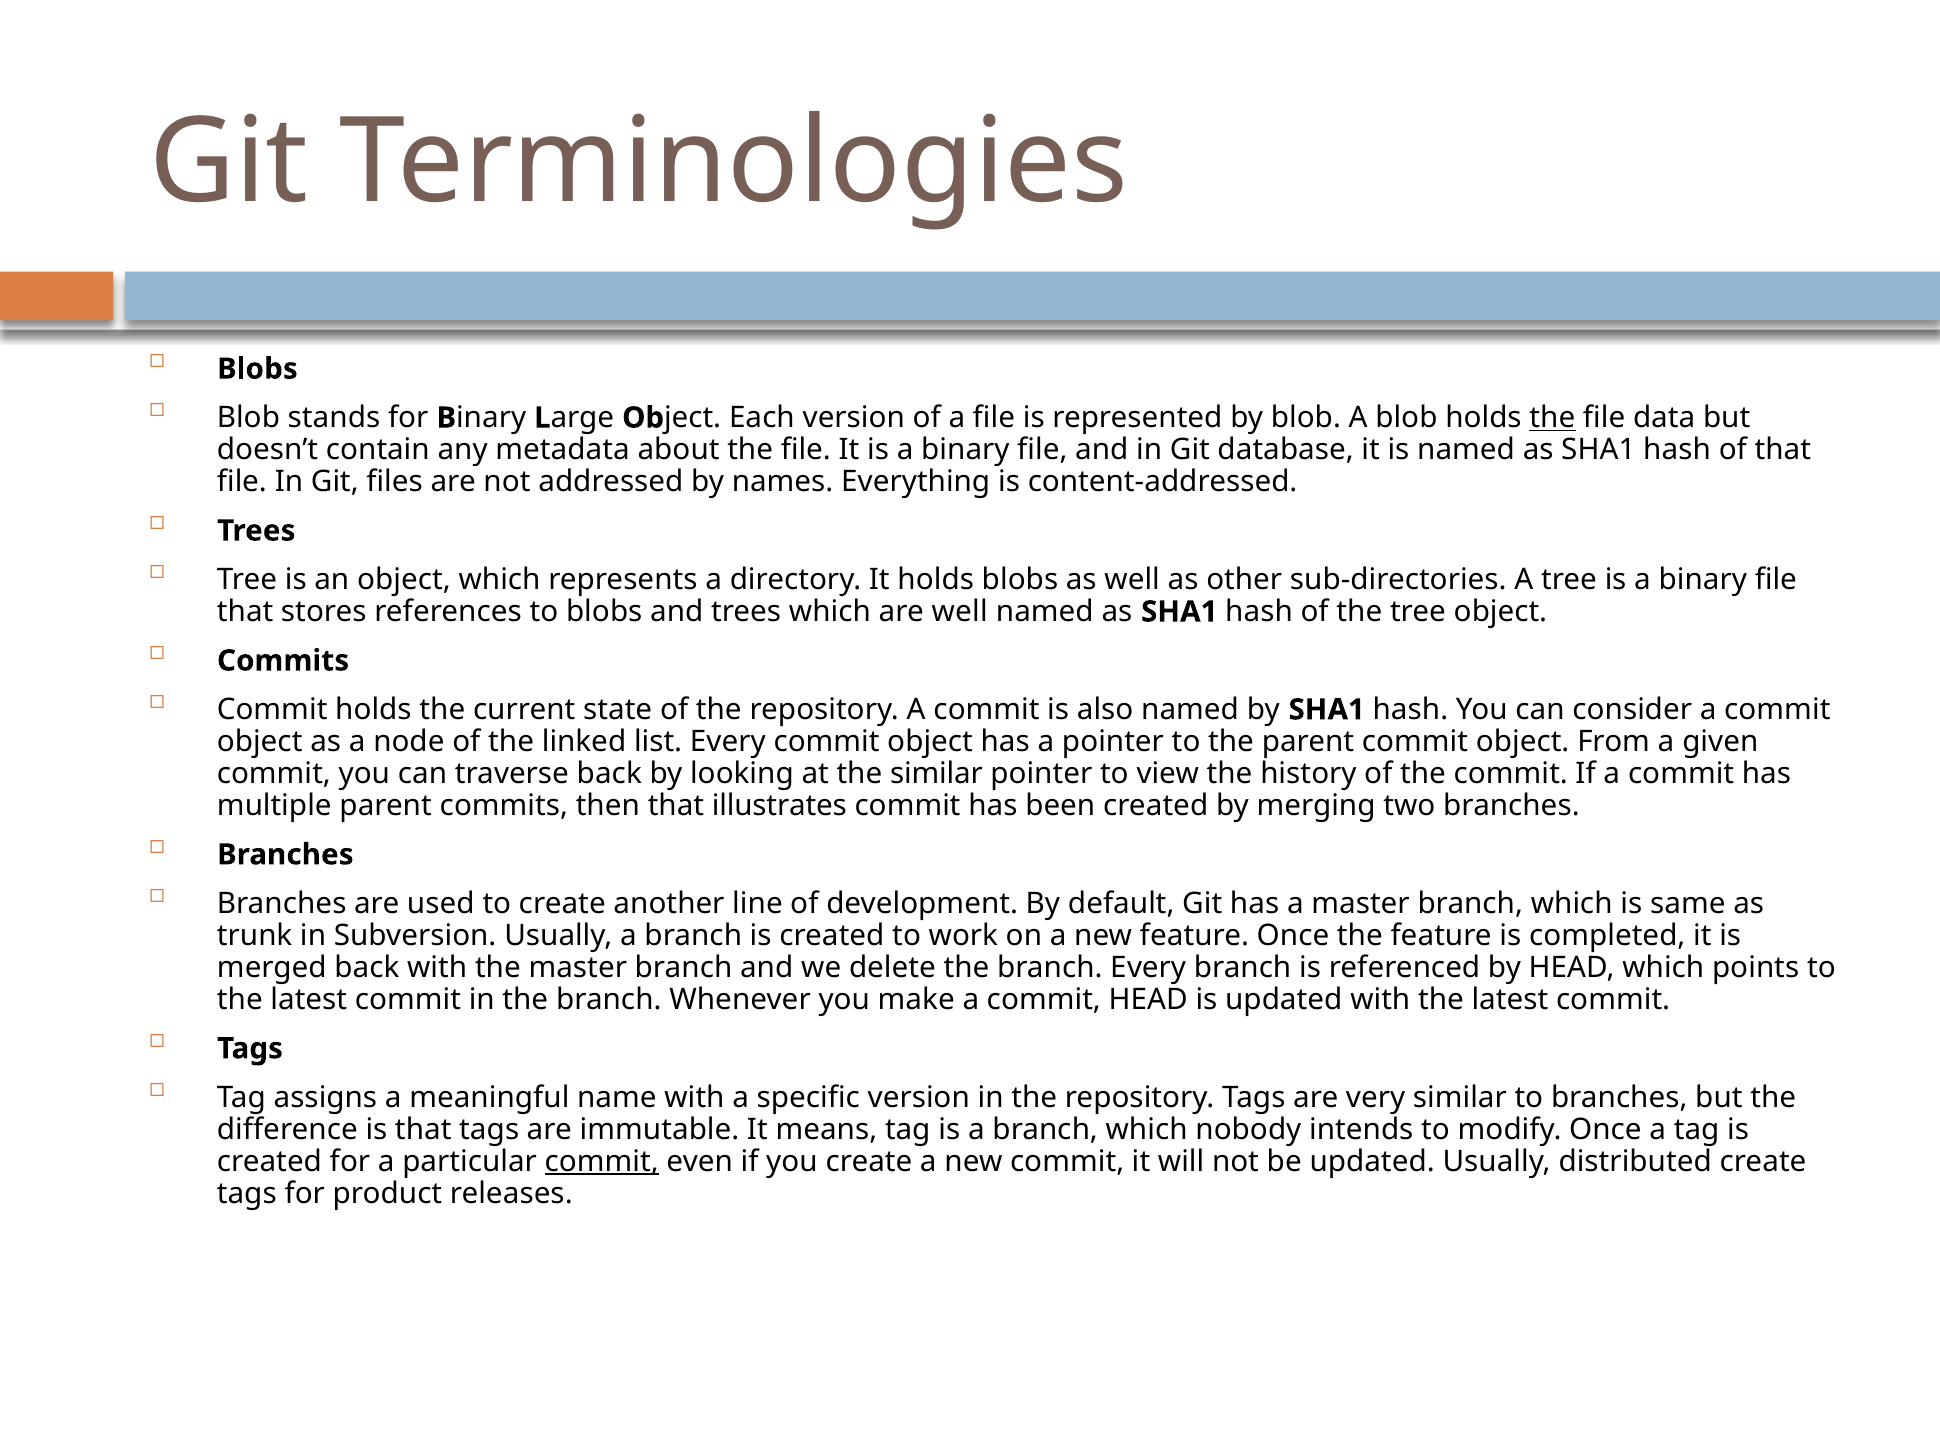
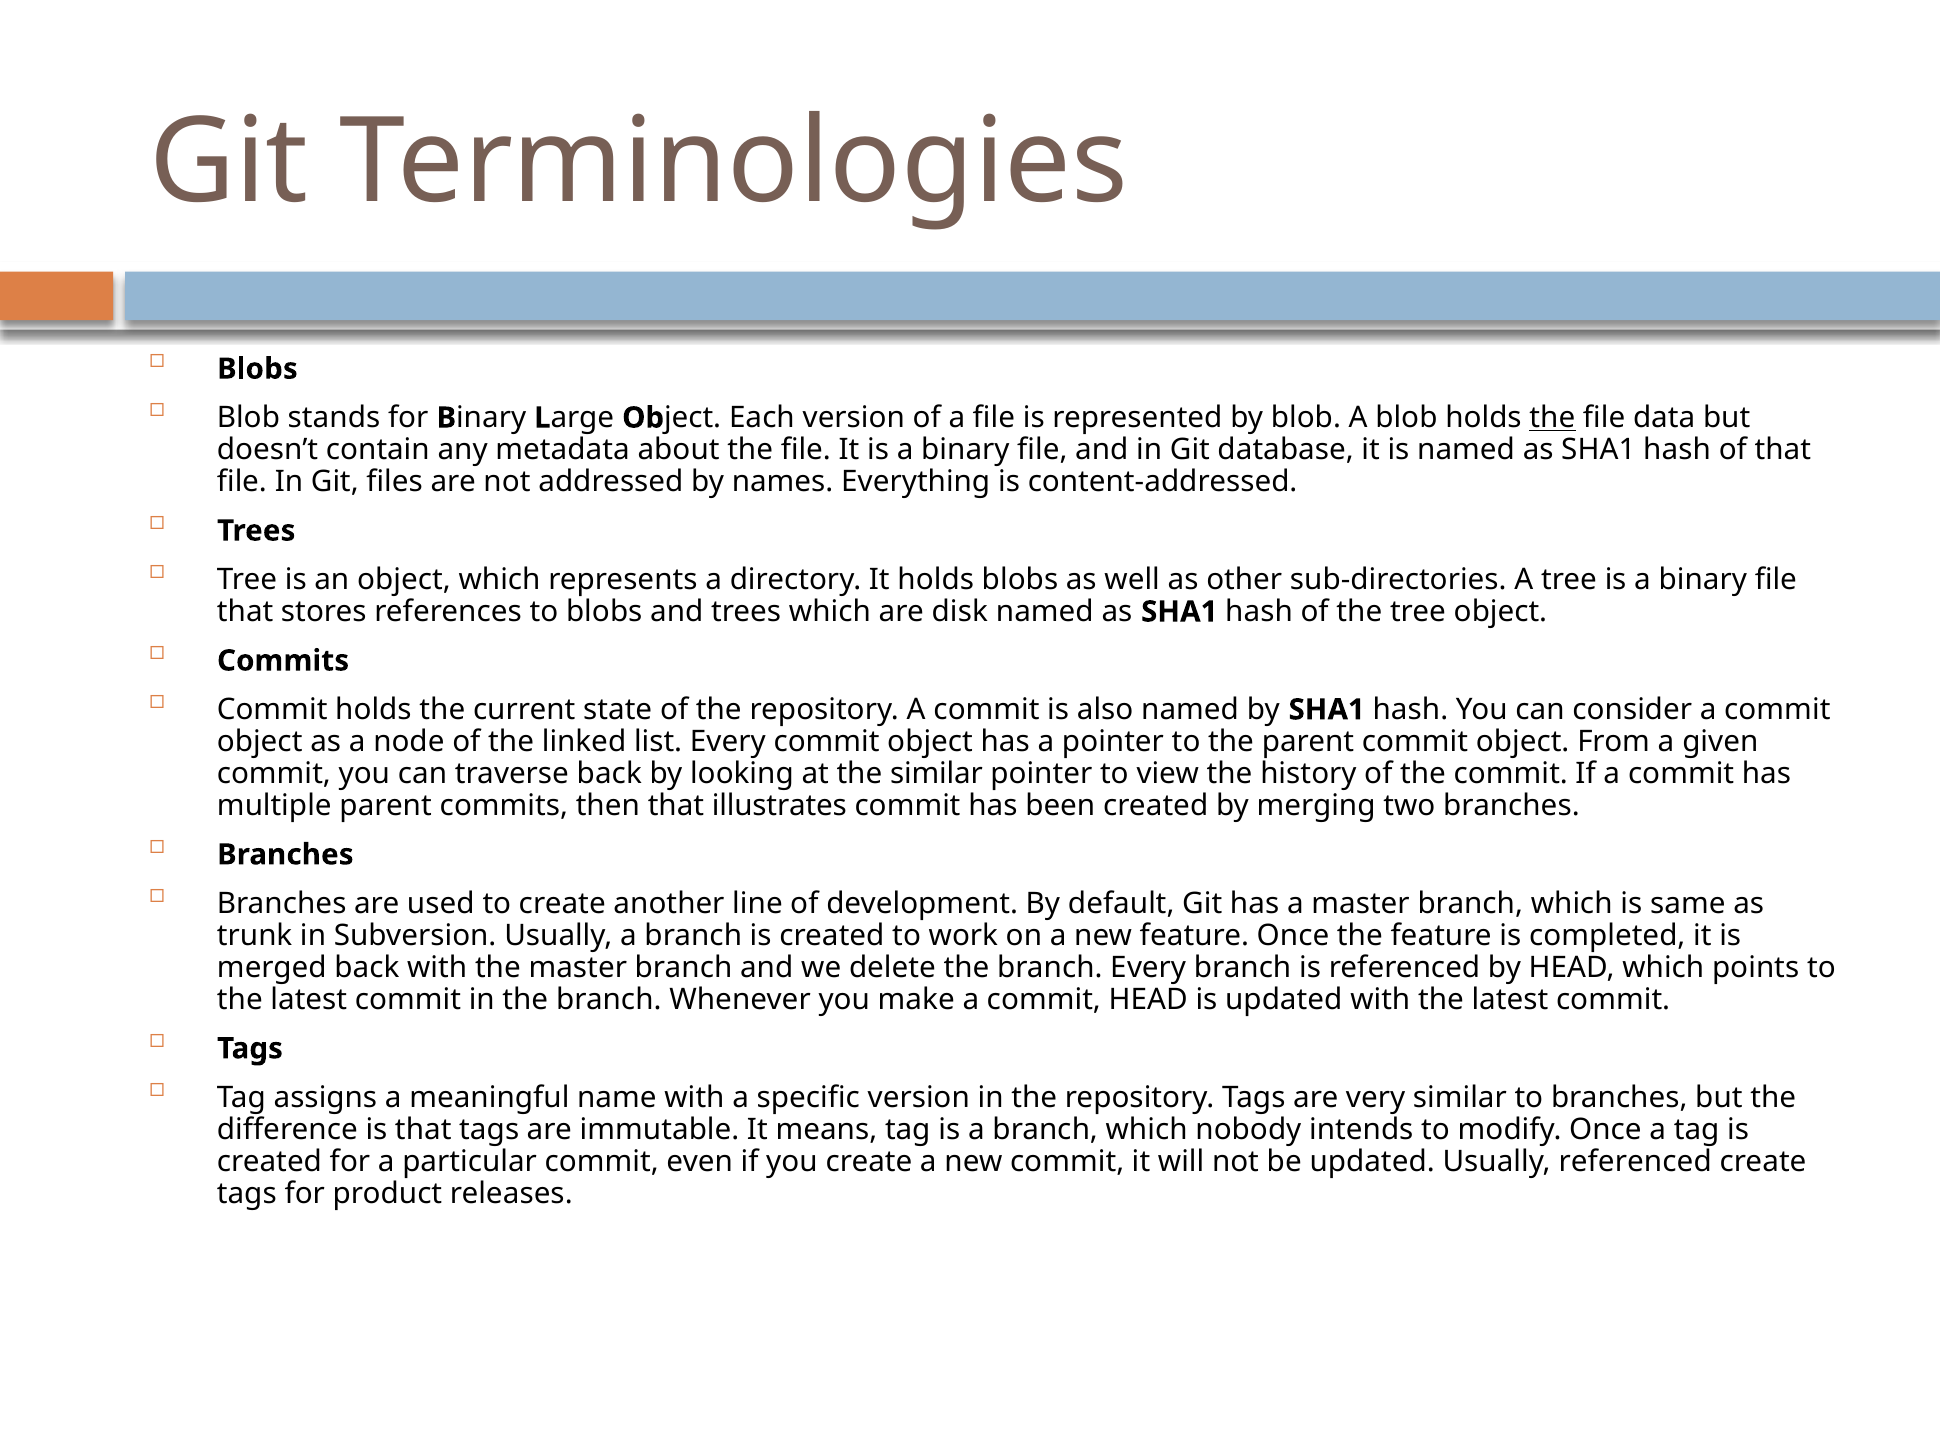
are well: well -> disk
commit at (602, 1162) underline: present -> none
Usually distributed: distributed -> referenced
